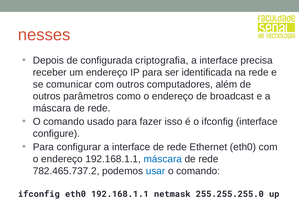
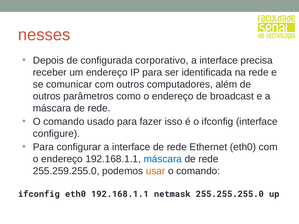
criptografia: criptografia -> corporativo
782.465.737.2: 782.465.737.2 -> 255.259.255.0
usar colour: blue -> orange
